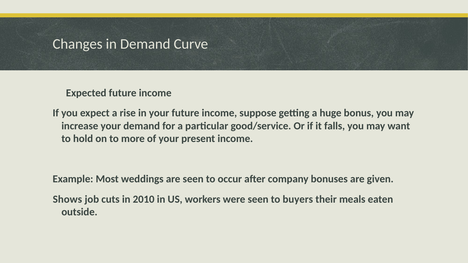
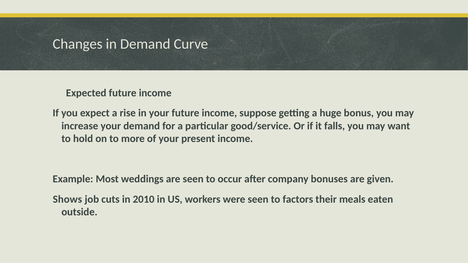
buyers: buyers -> factors
